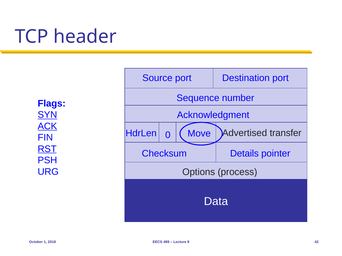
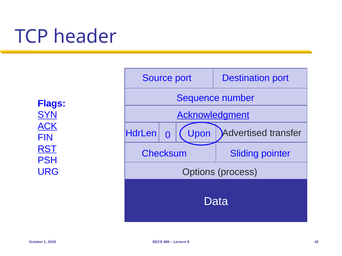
Acknowledgment underline: none -> present
Move: Move -> Upon
Details: Details -> Sliding
